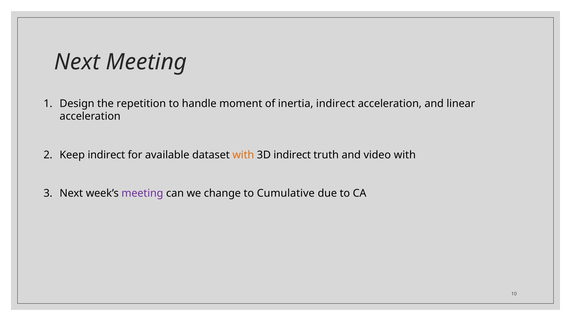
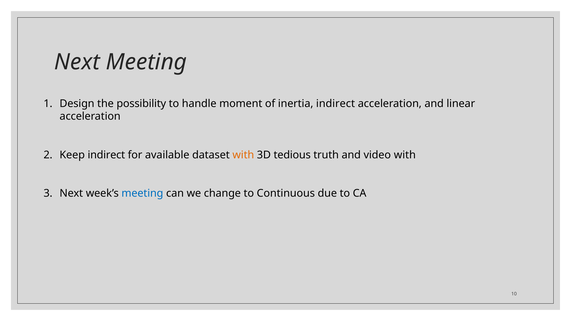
repetition: repetition -> possibility
3D indirect: indirect -> tedious
meeting at (142, 194) colour: purple -> blue
Cumulative: Cumulative -> Continuous
